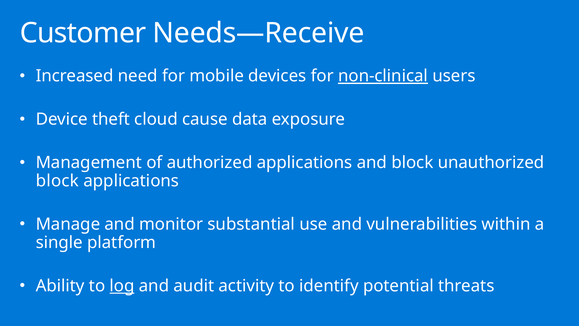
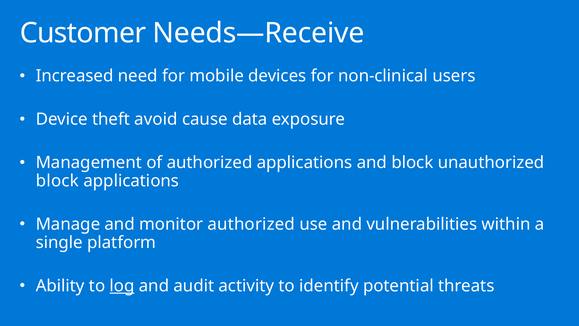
non-clinical underline: present -> none
cloud: cloud -> avoid
monitor substantial: substantial -> authorized
